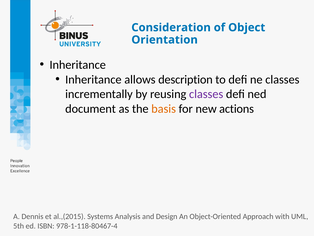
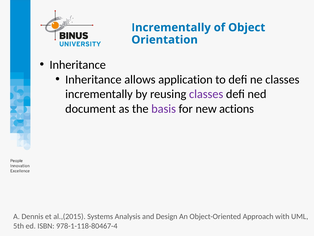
Consideration at (171, 27): Consideration -> Incrementally
description: description -> application
basis colour: orange -> purple
